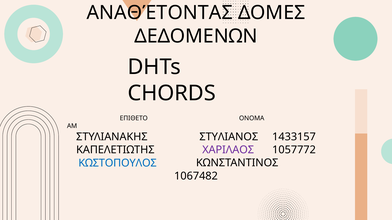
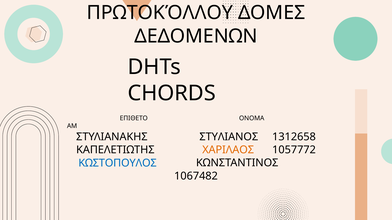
ΑΝΑΘΈΤΟΝΤΑΣ: ΑΝΑΘΈΤΟΝΤΑΣ -> ΠΡΩΤΟΚΌΛΛΟΥ
1433157: 1433157 -> 1312658
ΧΑΡΙΛΑΟΣ colour: purple -> orange
